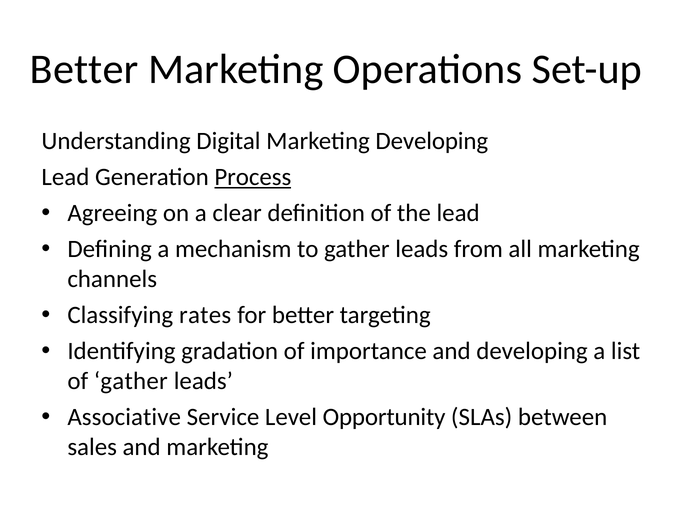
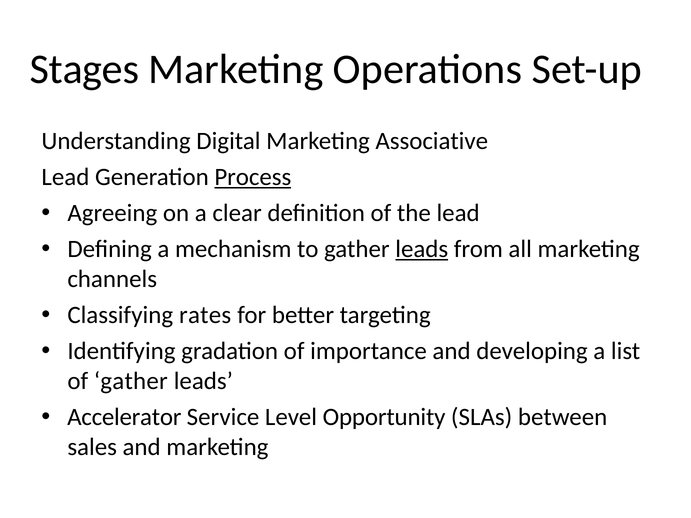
Better at (84, 69): Better -> Stages
Marketing Developing: Developing -> Associative
leads at (422, 249) underline: none -> present
Associative: Associative -> Accelerator
